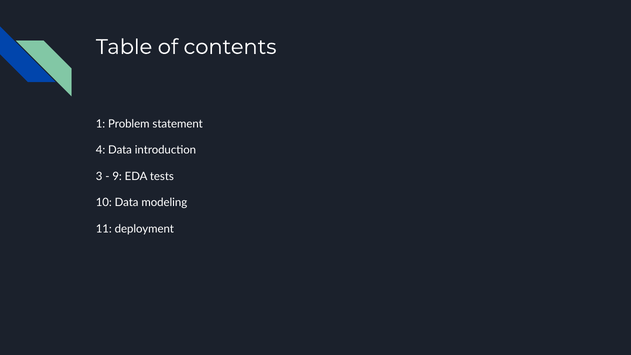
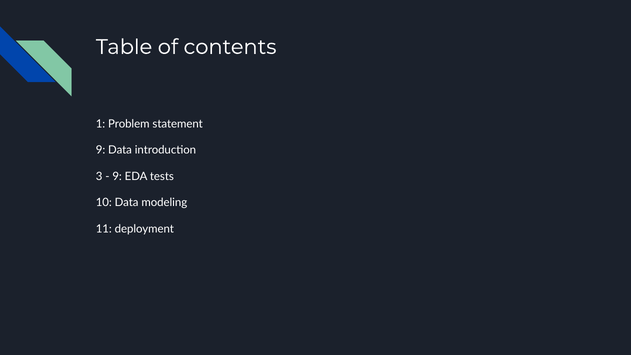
4 at (101, 150): 4 -> 9
